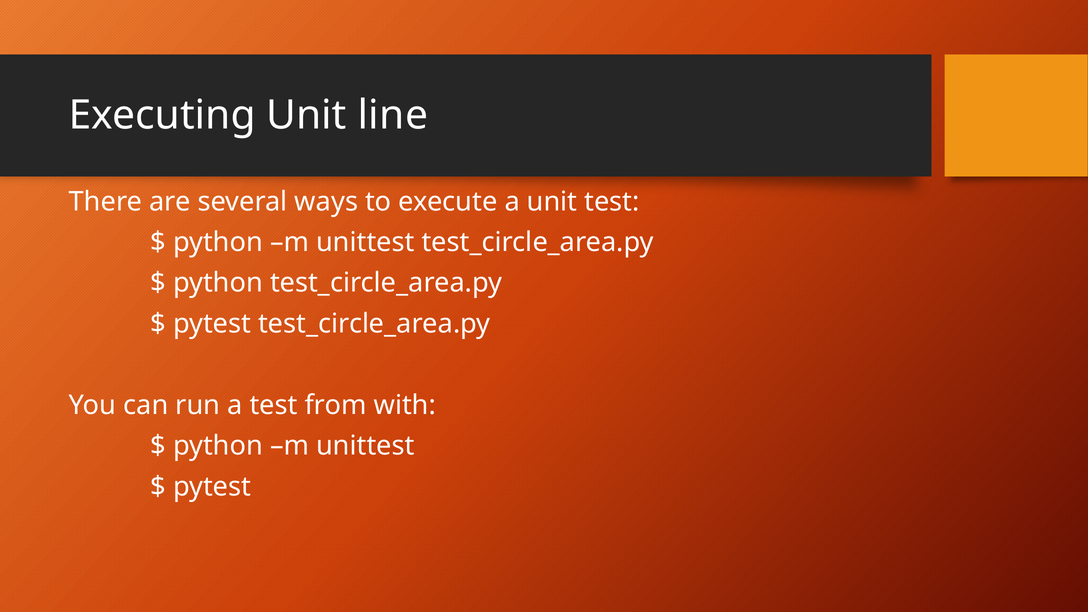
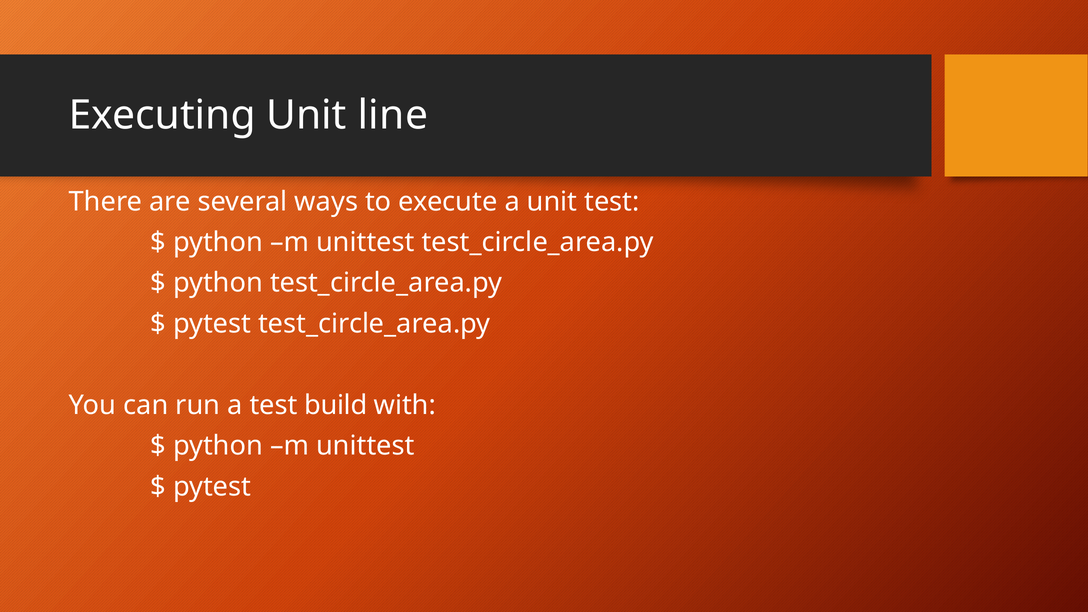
from: from -> build
